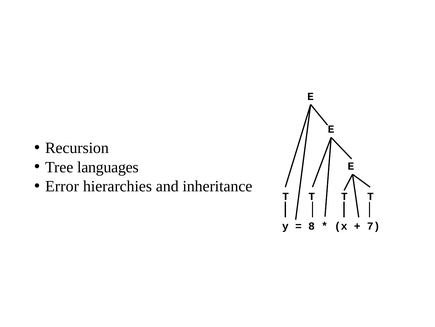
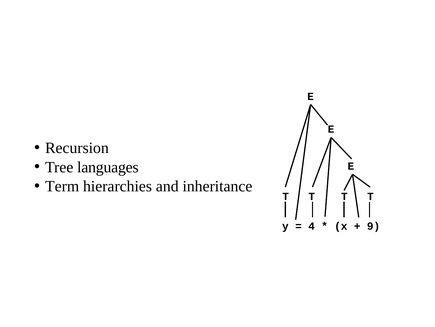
Error: Error -> Term
8: 8 -> 4
7: 7 -> 9
